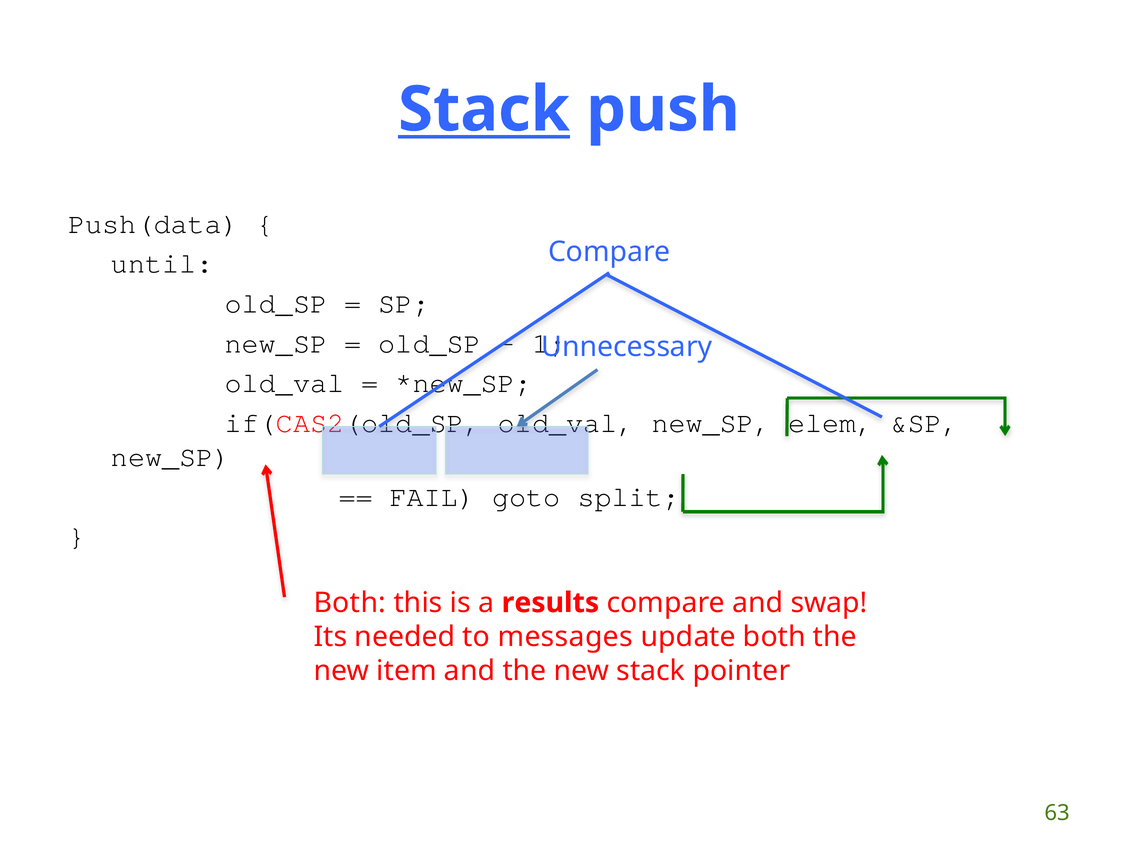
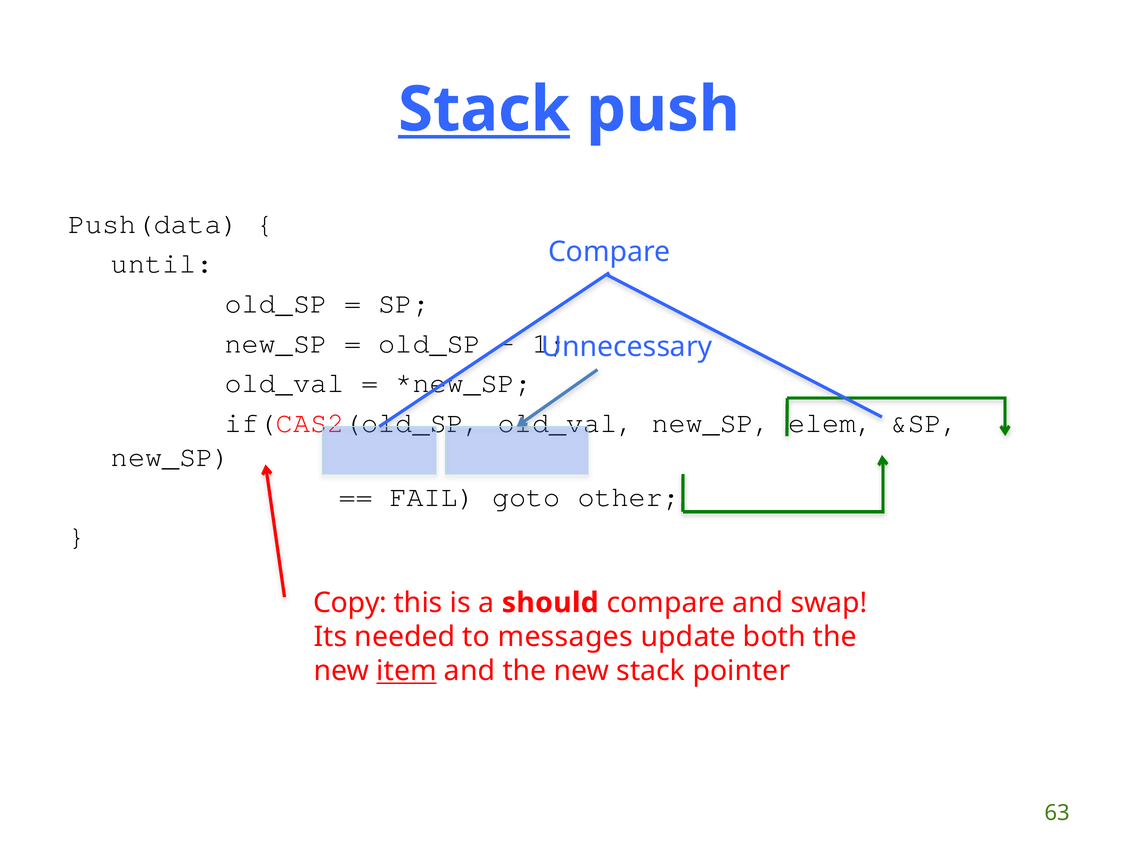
split: split -> other
Both at (350, 603): Both -> Copy
results: results -> should
item underline: none -> present
